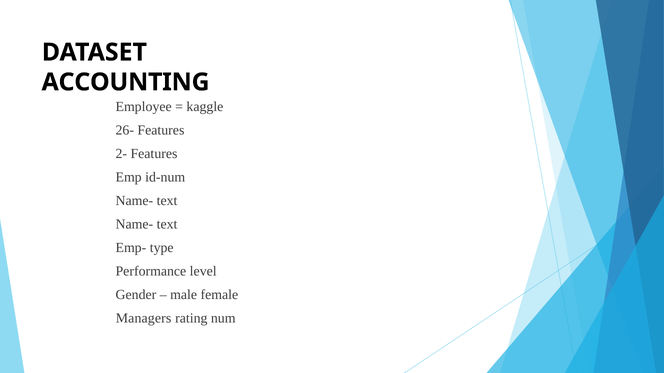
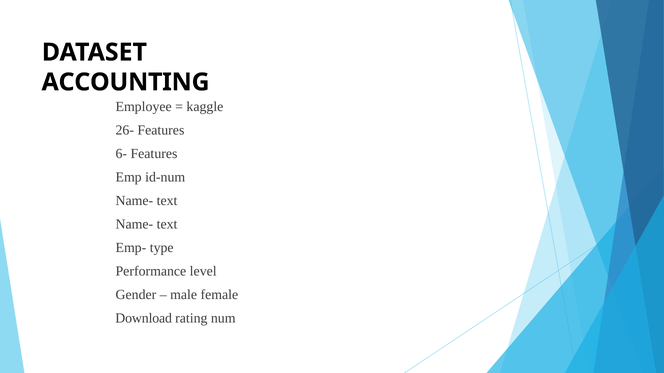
2-: 2- -> 6-
Managers: Managers -> Download
